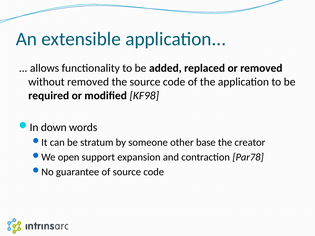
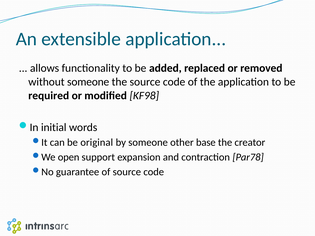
without removed: removed -> someone
down: down -> initial
stratum: stratum -> original
